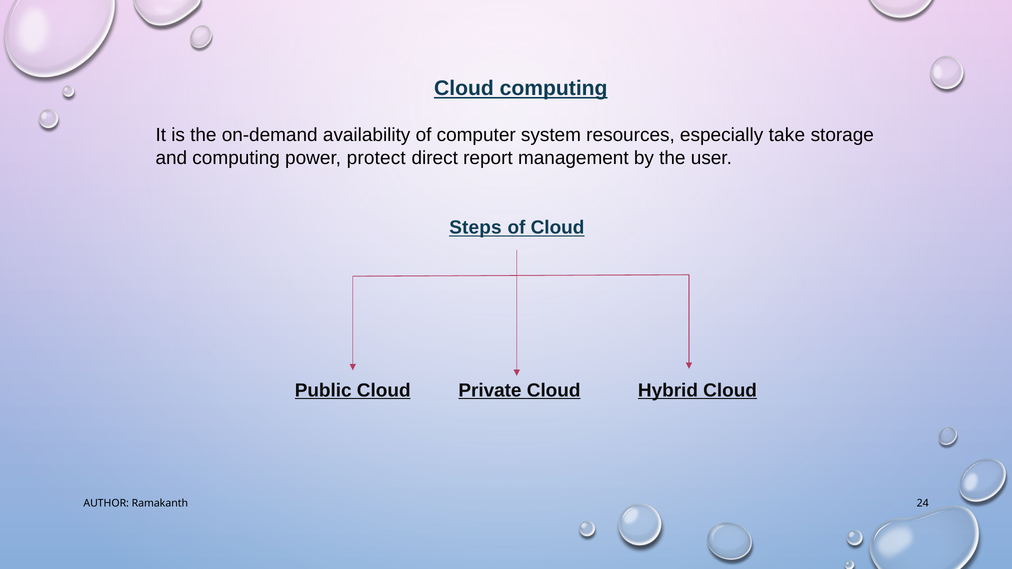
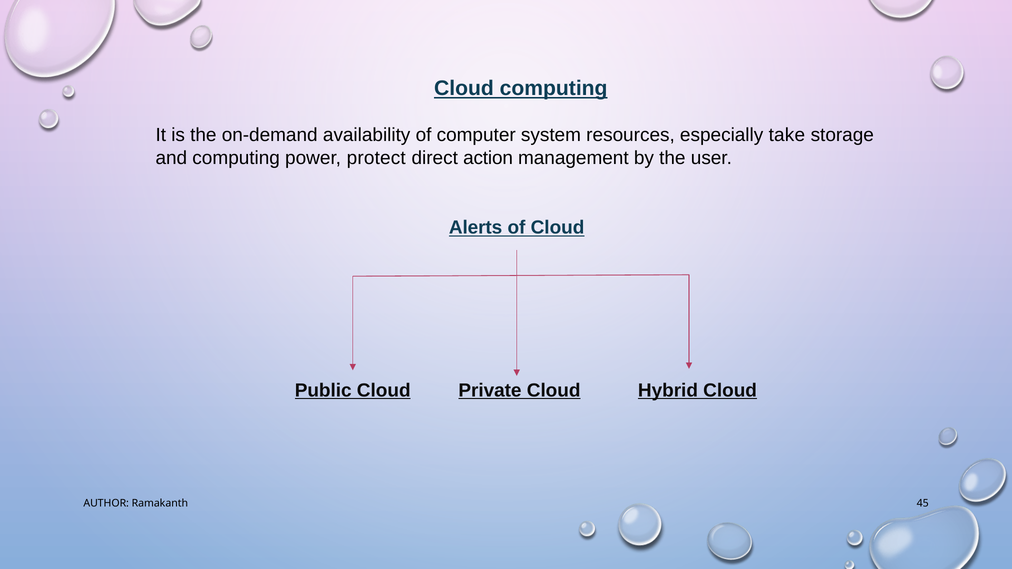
report: report -> action
Steps: Steps -> Alerts
24: 24 -> 45
